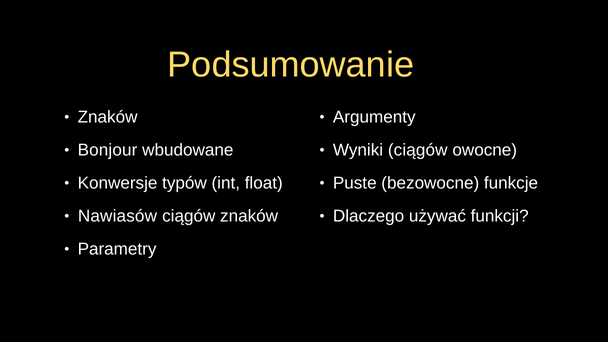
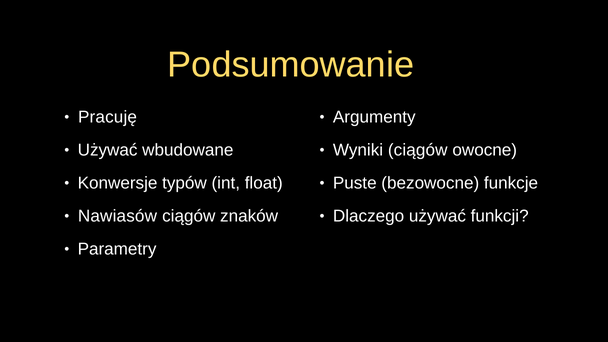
Znaków at (108, 117): Znaków -> Pracuję
Bonjour at (108, 150): Bonjour -> Używać
